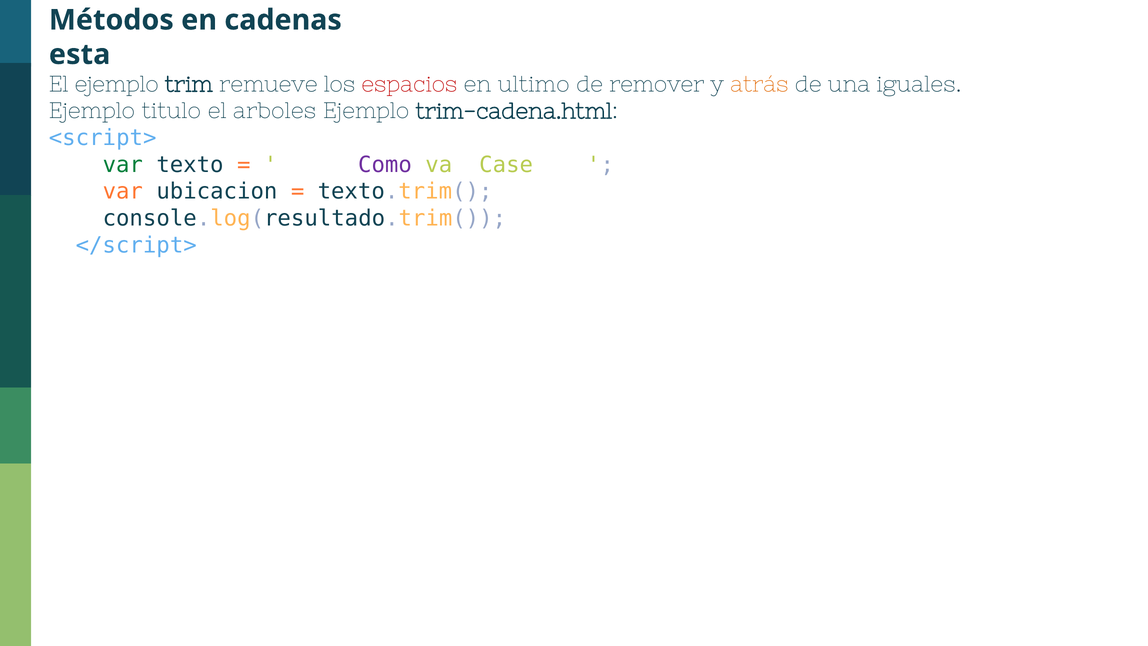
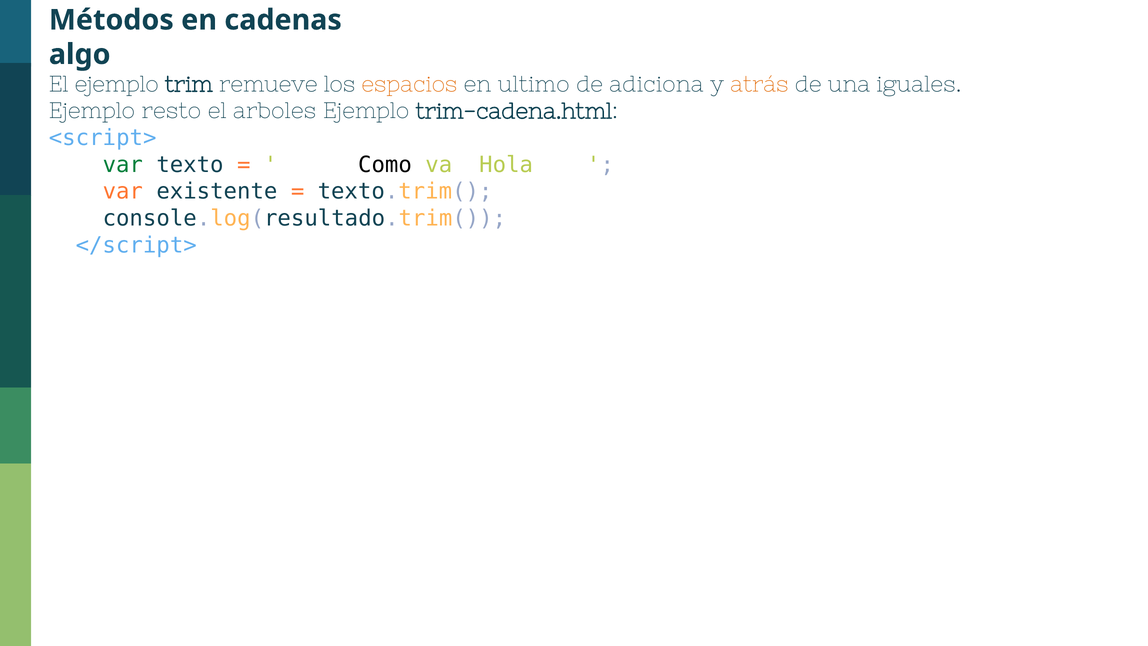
esta: esta -> algo
espacios colour: red -> orange
remover: remover -> adiciona
titulo: titulo -> resto
Como colour: purple -> black
Case: Case -> Hola
ubicacion: ubicacion -> existente
